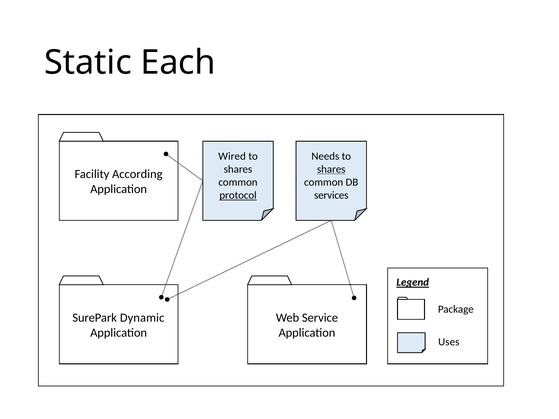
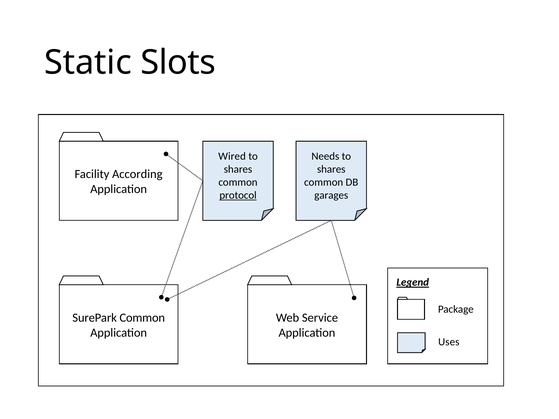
Each: Each -> Slots
shares at (331, 169) underline: present -> none
services: services -> garages
SurePark Dynamic: Dynamic -> Common
